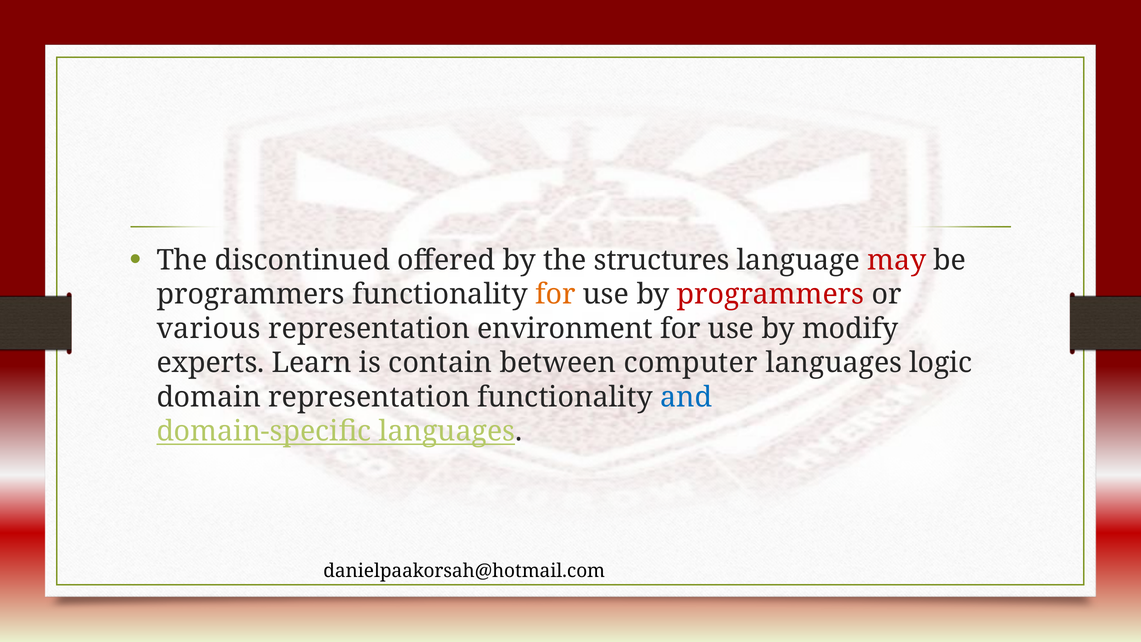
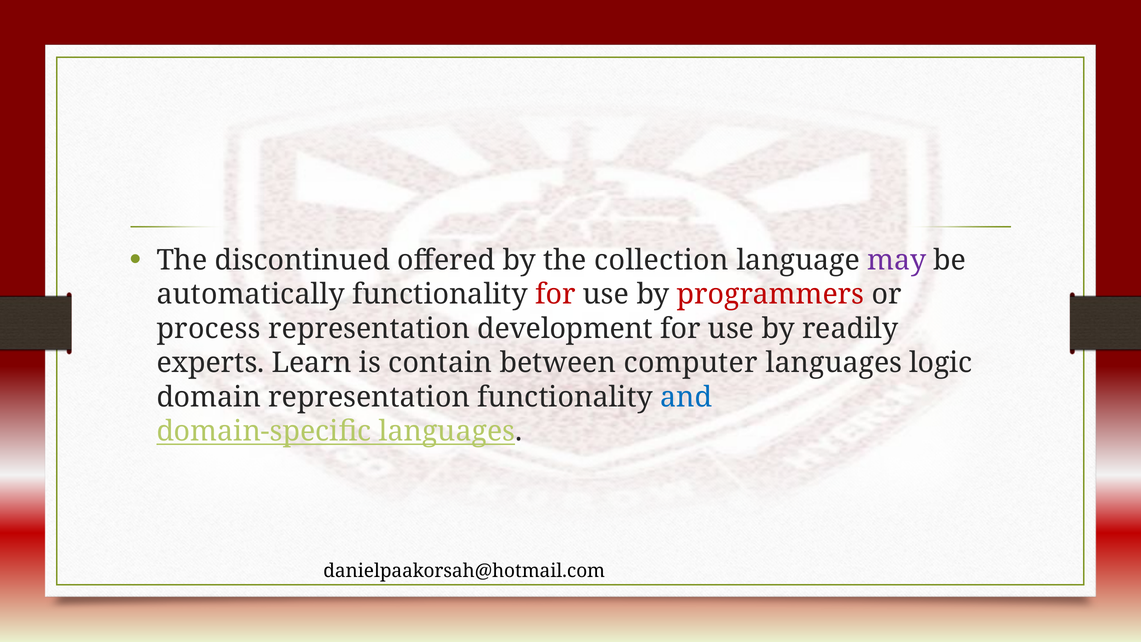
structures: structures -> collection
may colour: red -> purple
programmers at (251, 294): programmers -> automatically
for at (555, 294) colour: orange -> red
various: various -> process
environment: environment -> development
modify: modify -> readily
